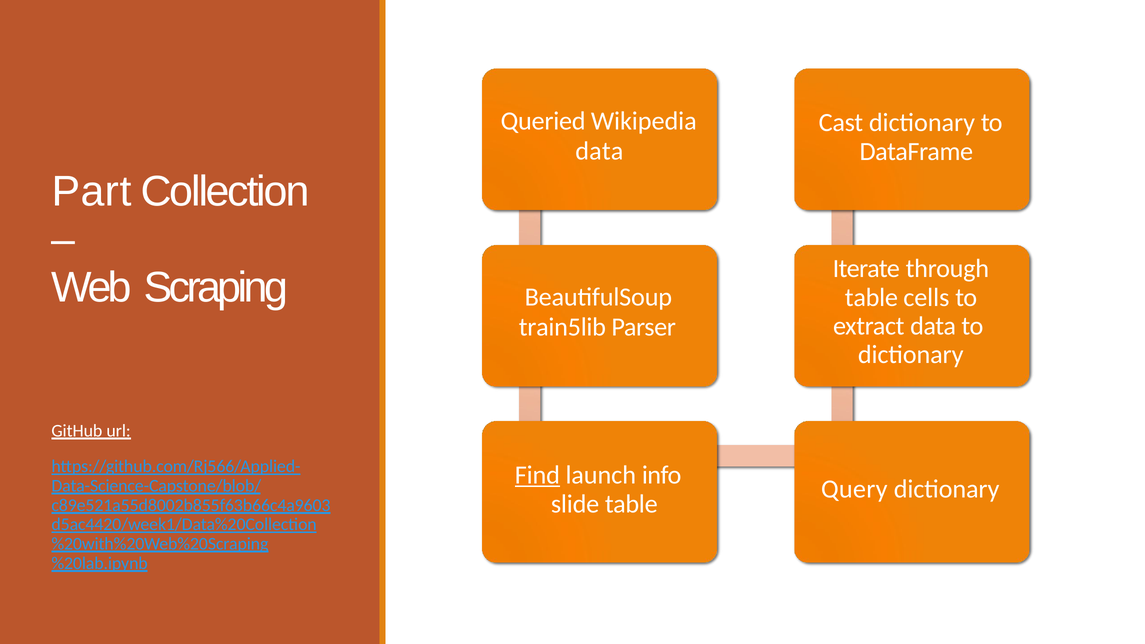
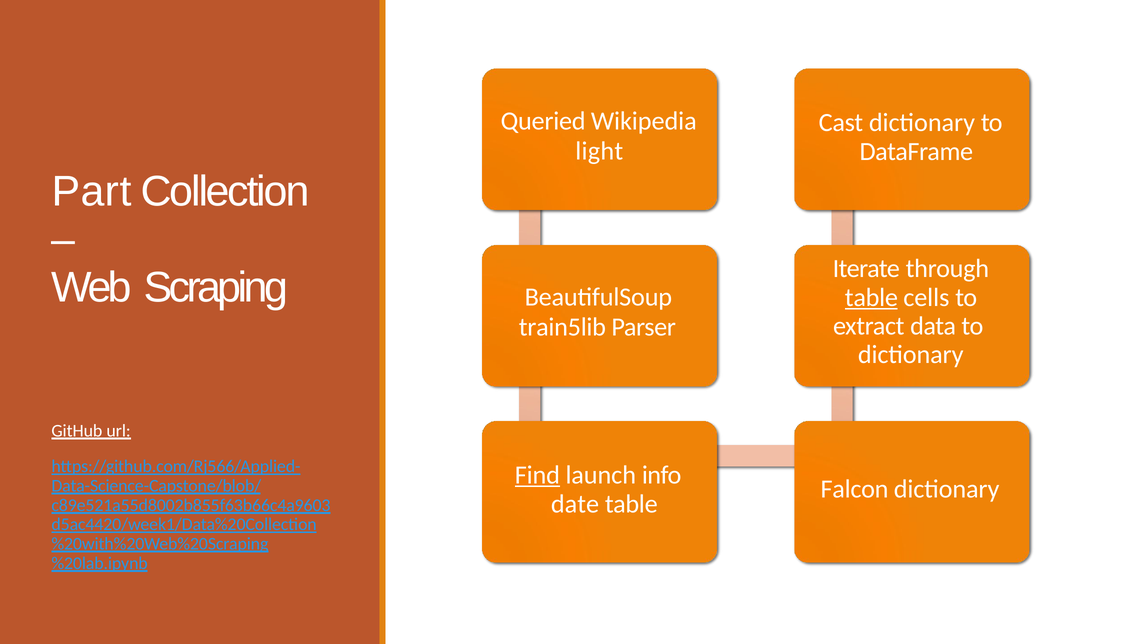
data at (599, 151): data -> light
table at (871, 297) underline: none -> present
Query: Query -> Falcon
slide: slide -> date
